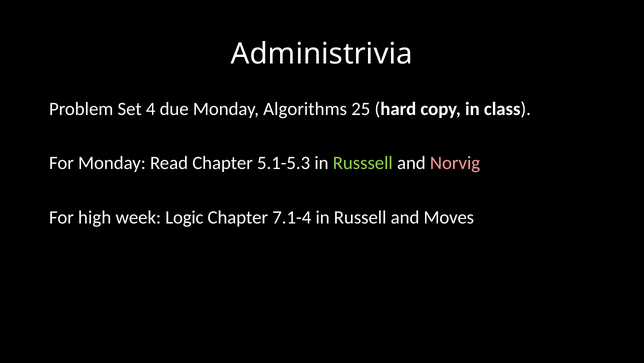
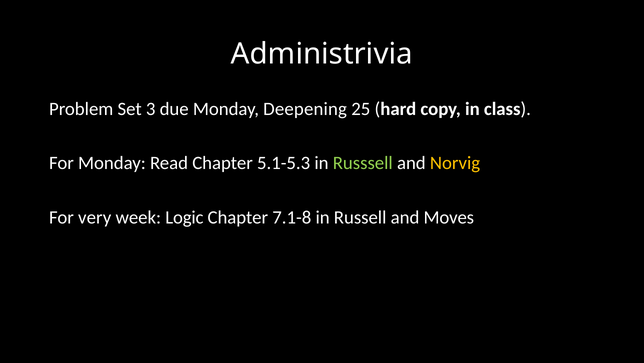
4: 4 -> 3
Algorithms: Algorithms -> Deepening
Norvig colour: pink -> yellow
high: high -> very
7.1-4: 7.1-4 -> 7.1-8
